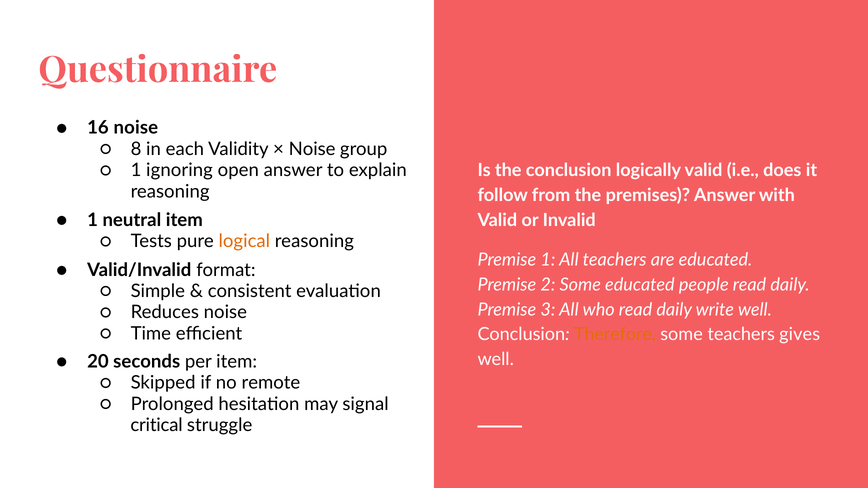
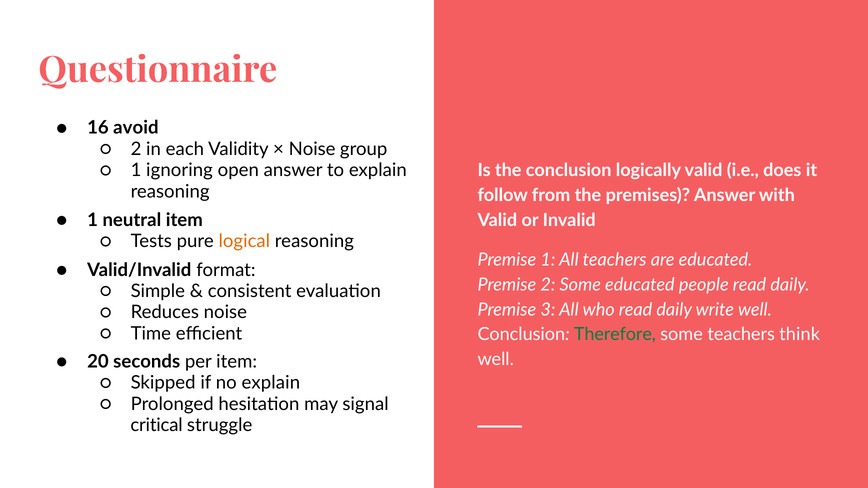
16 noise: noise -> avoid
8 at (136, 149): 8 -> 2
Therefore colour: orange -> green
gives: gives -> think
no remote: remote -> explain
